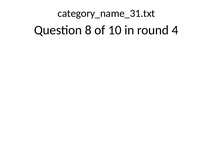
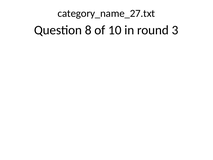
category_name_31.txt: category_name_31.txt -> category_name_27.txt
4: 4 -> 3
